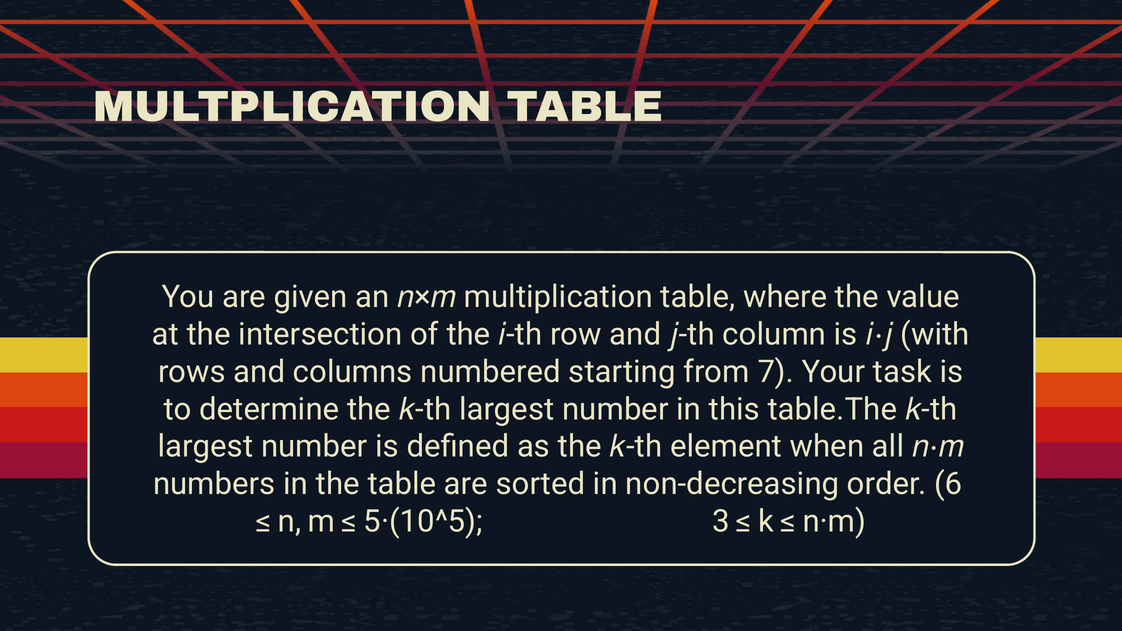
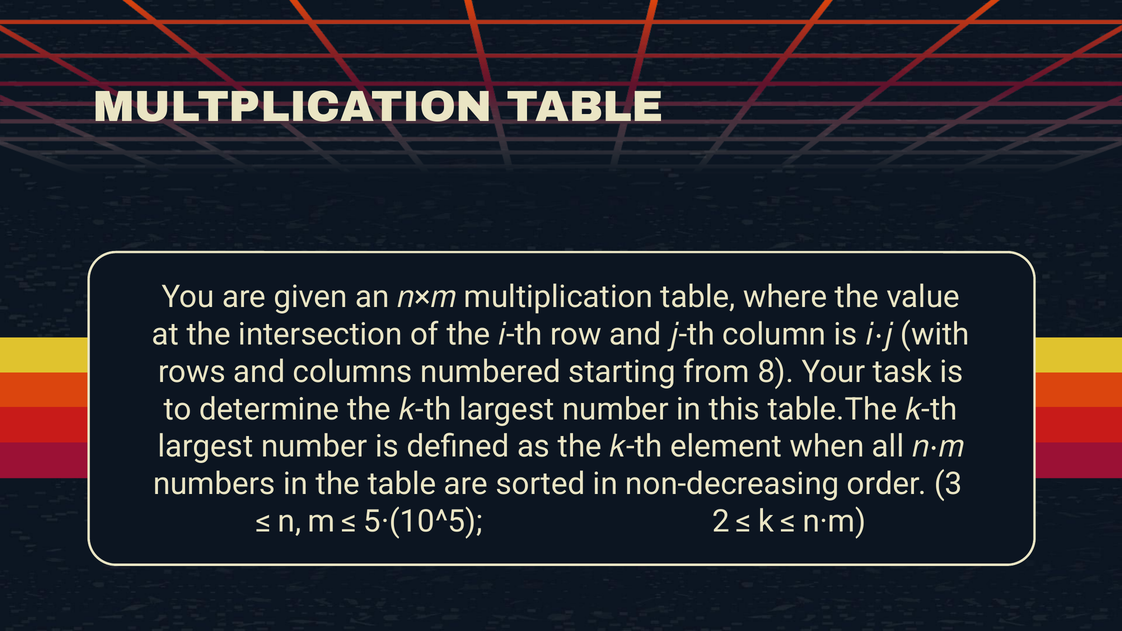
7: 7 -> 8
6: 6 -> 3
3: 3 -> 2
